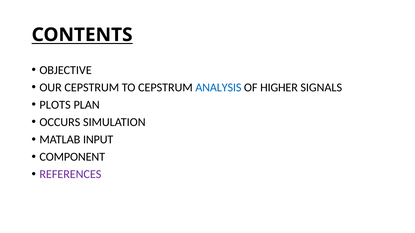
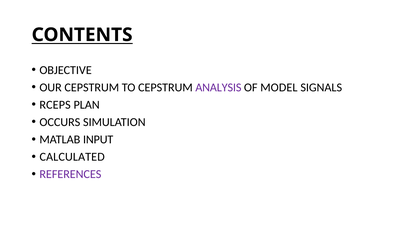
ANALYSIS colour: blue -> purple
HIGHER: HIGHER -> MODEL
PLOTS: PLOTS -> RCEPS
COMPONENT: COMPONENT -> CALCULATED
